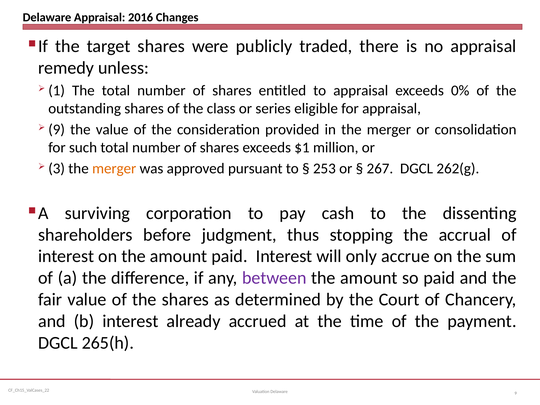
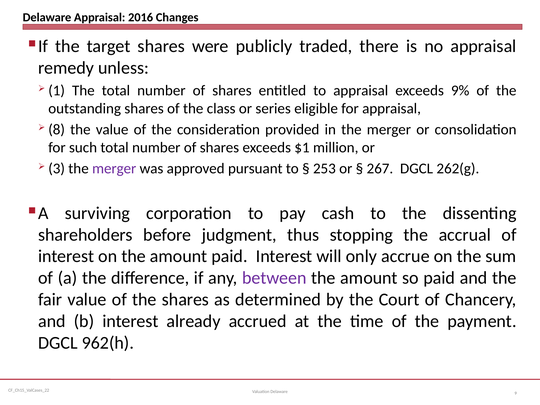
0%: 0% -> 9%
9 at (57, 129): 9 -> 8
merger at (114, 169) colour: orange -> purple
265(h: 265(h -> 962(h
